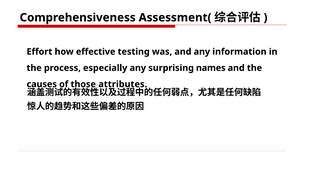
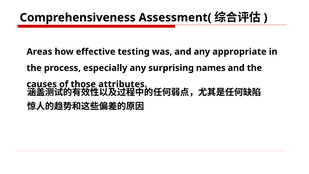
Effort: Effort -> Areas
information: information -> appropriate
